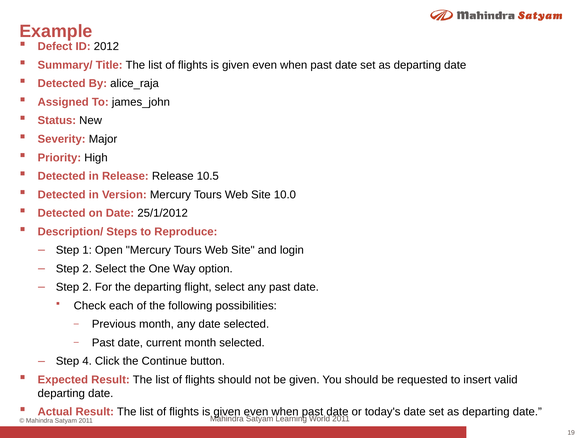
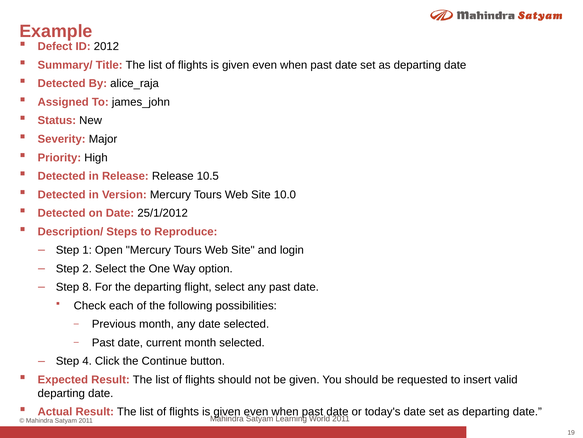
2 at (87, 287): 2 -> 8
